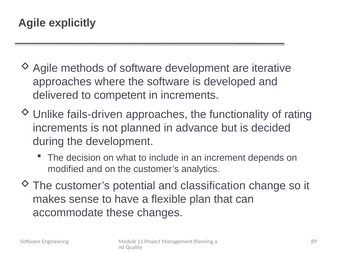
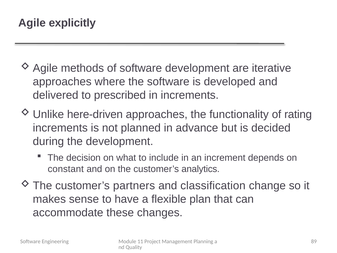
competent: competent -> prescribed
fails-driven: fails-driven -> here-driven
modified: modified -> constant
potential: potential -> partners
